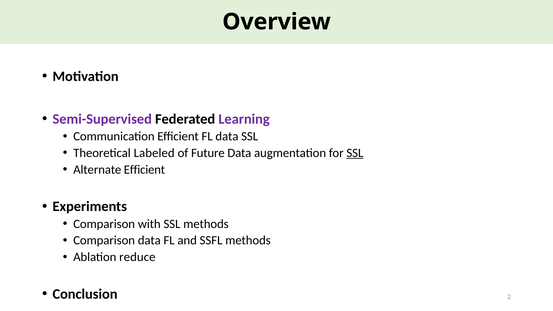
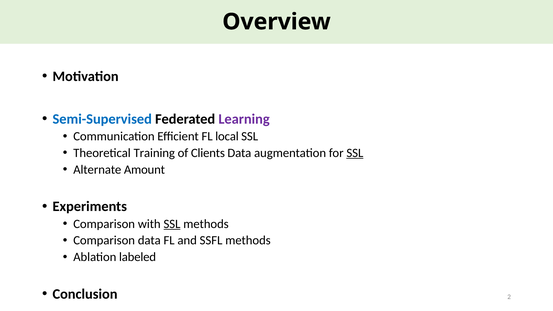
Semi-Supervised colour: purple -> blue
FL data: data -> local
Labeled: Labeled -> Training
Future: Future -> Clients
Alternate Efficient: Efficient -> Amount
SSL at (172, 224) underline: none -> present
reduce: reduce -> labeled
